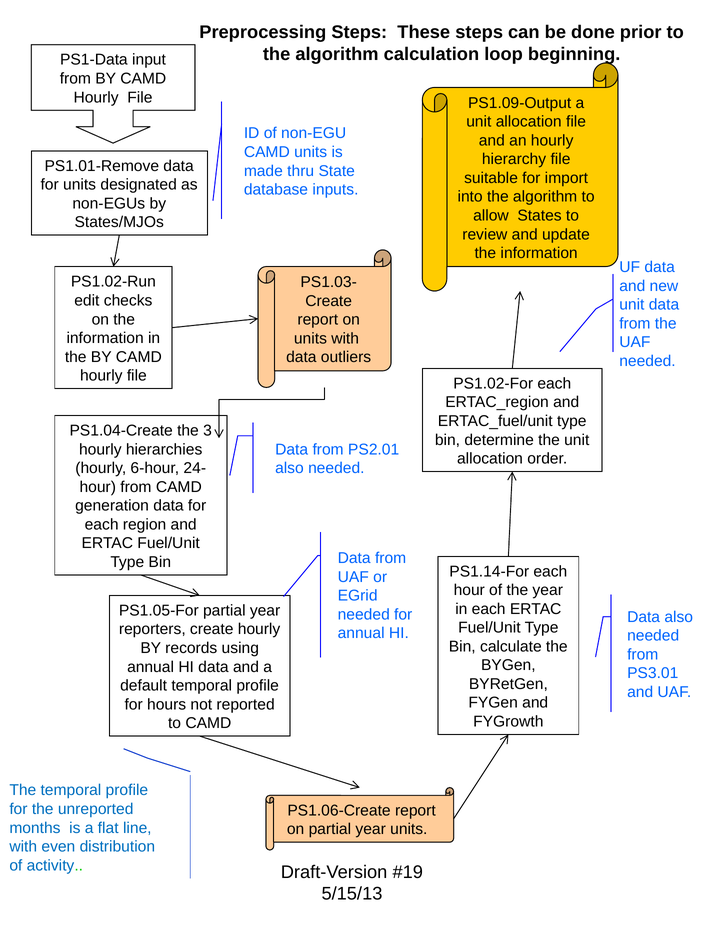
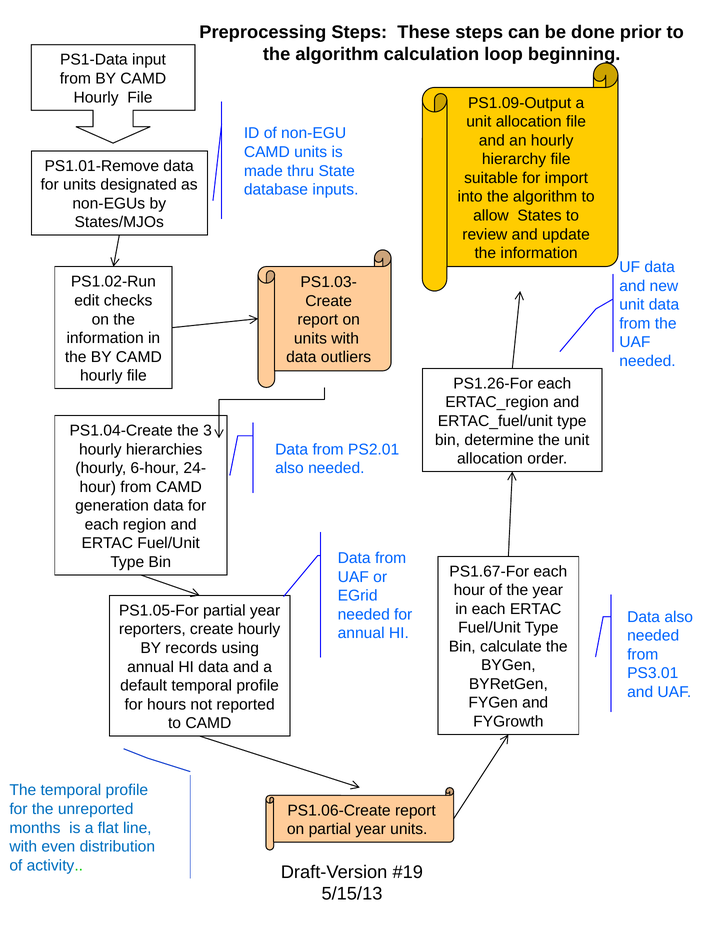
PS1.02-For: PS1.02-For -> PS1.26-For
PS1.14-For: PS1.14-For -> PS1.67-For
